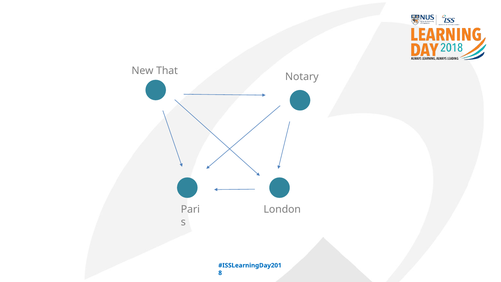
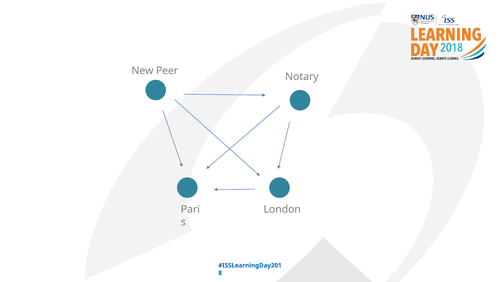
That: That -> Peer
